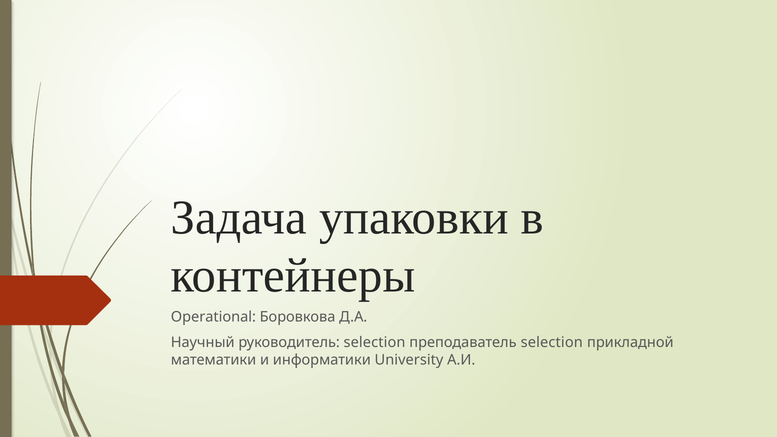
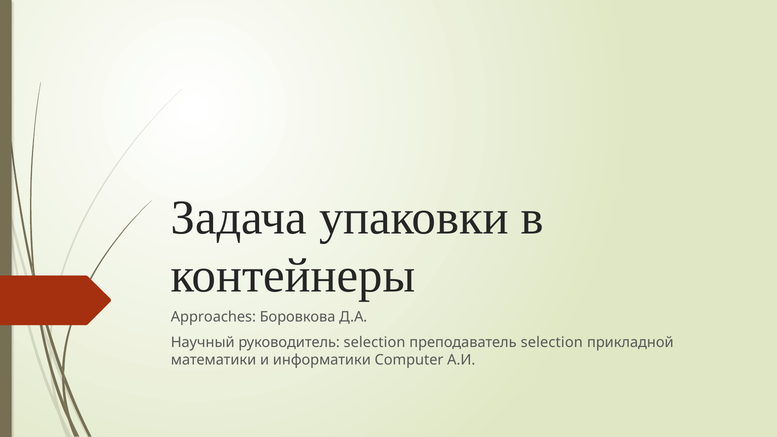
Operational: Operational -> Approaches
University: University -> Computer
